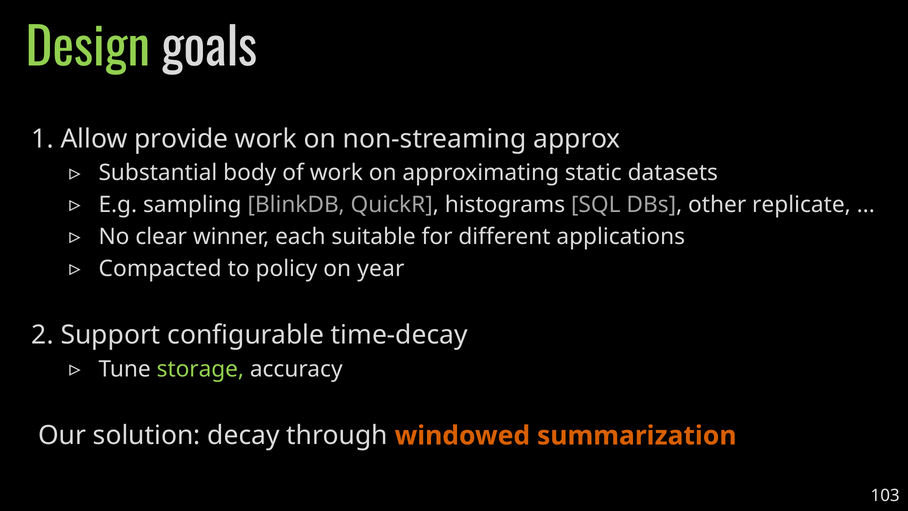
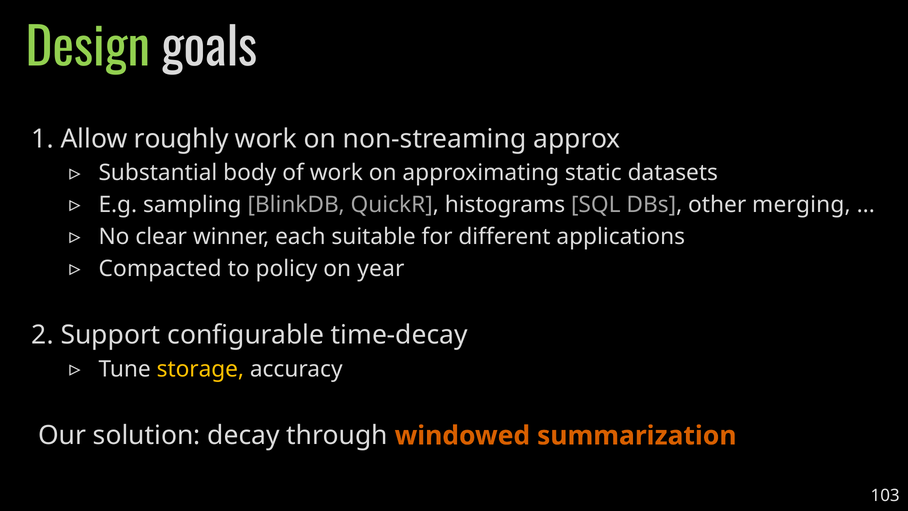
provide: provide -> roughly
replicate: replicate -> merging
storage colour: light green -> yellow
